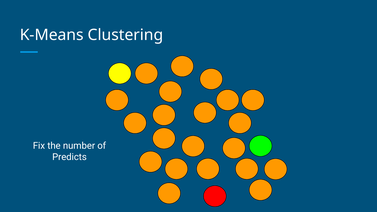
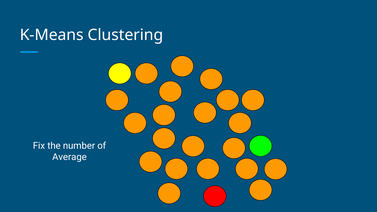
Predicts: Predicts -> Average
